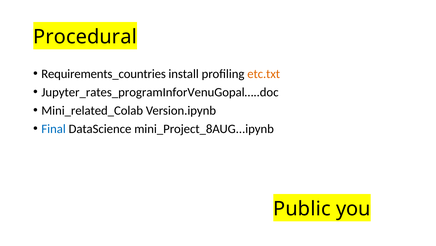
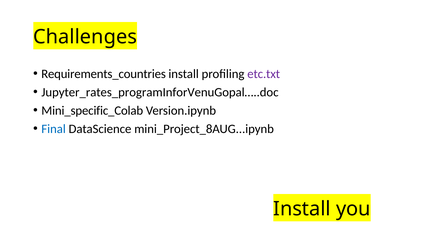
Procedural: Procedural -> Challenges
etc.txt colour: orange -> purple
Mini_related_Colab: Mini_related_Colab -> Mini_specific_Colab
Public at (302, 208): Public -> Install
